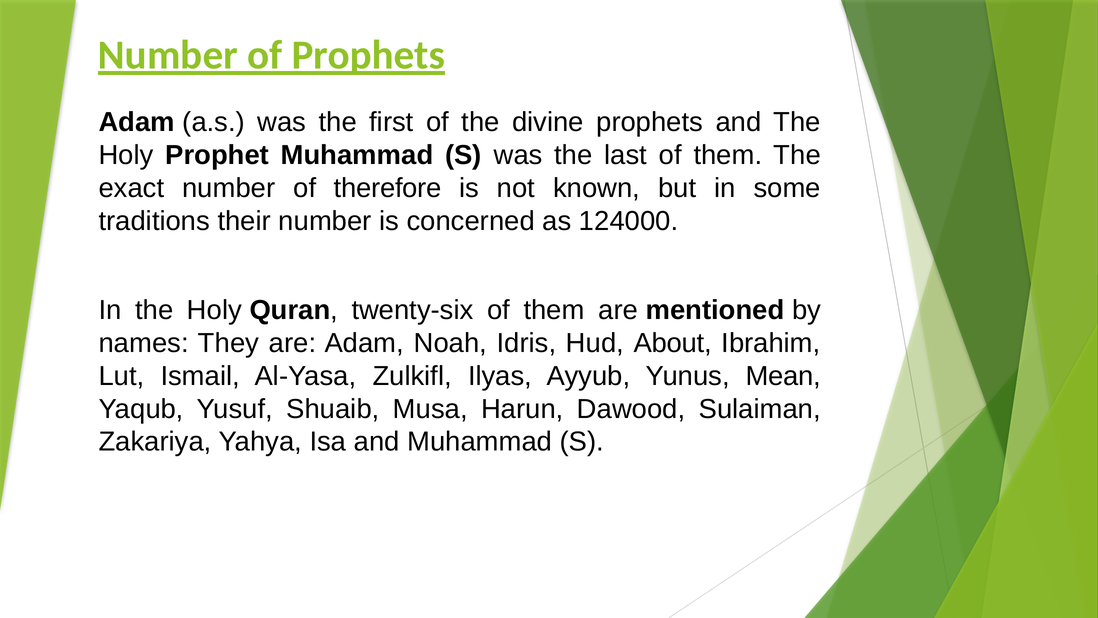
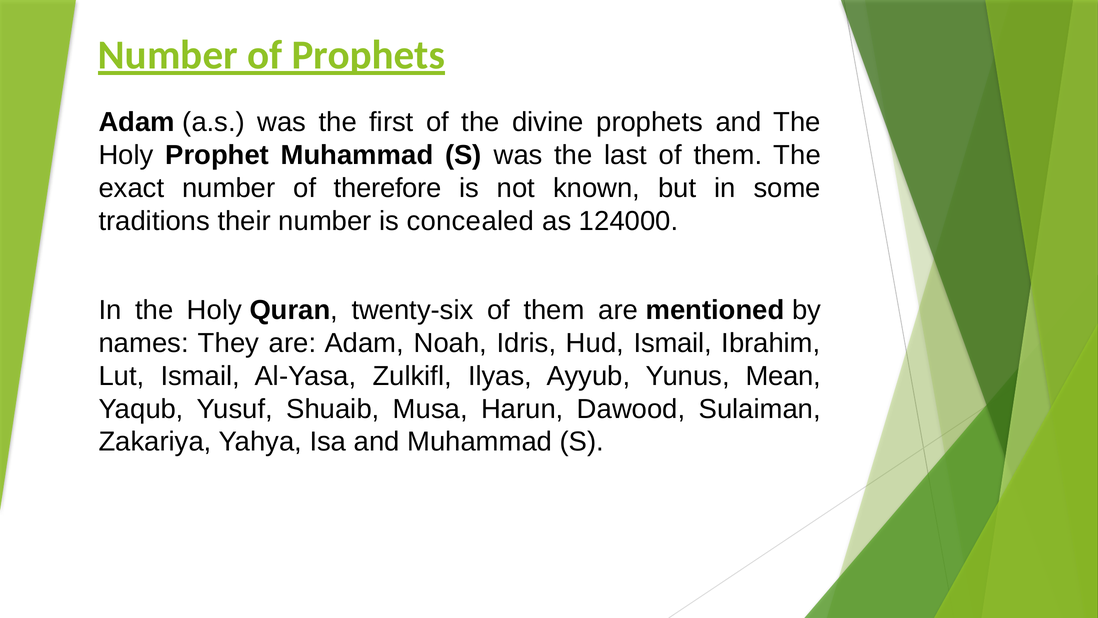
concerned: concerned -> concealed
Hud About: About -> Ismail
